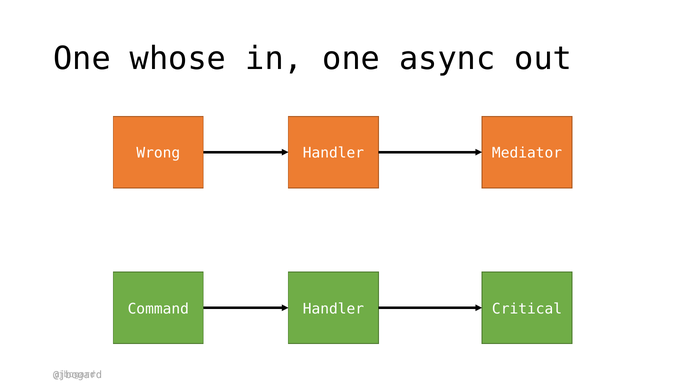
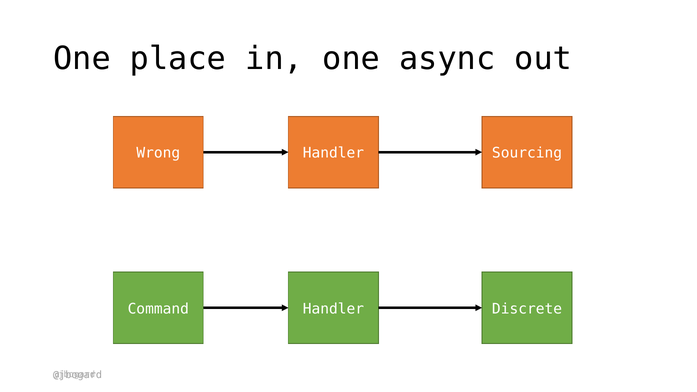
whose: whose -> place
Mediator: Mediator -> Sourcing
Critical: Critical -> Discrete
